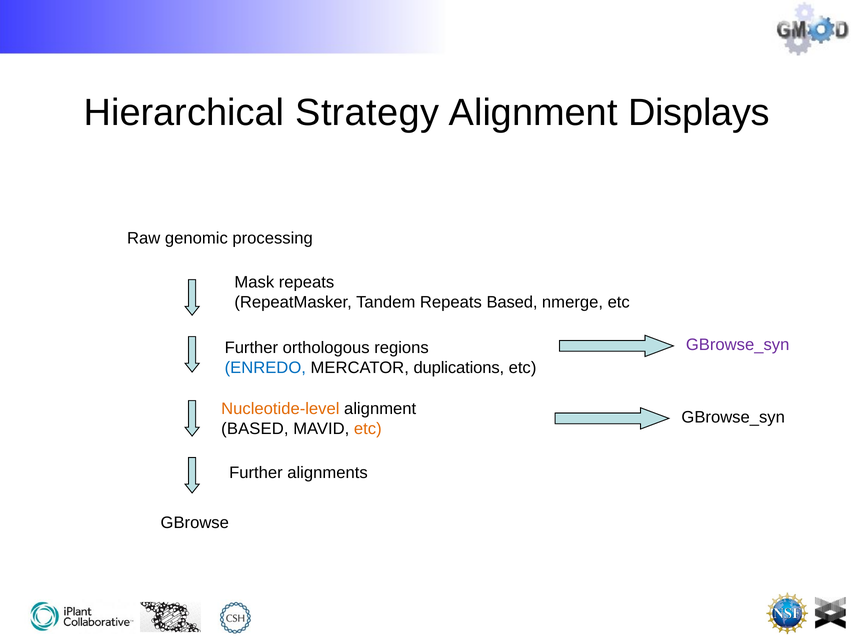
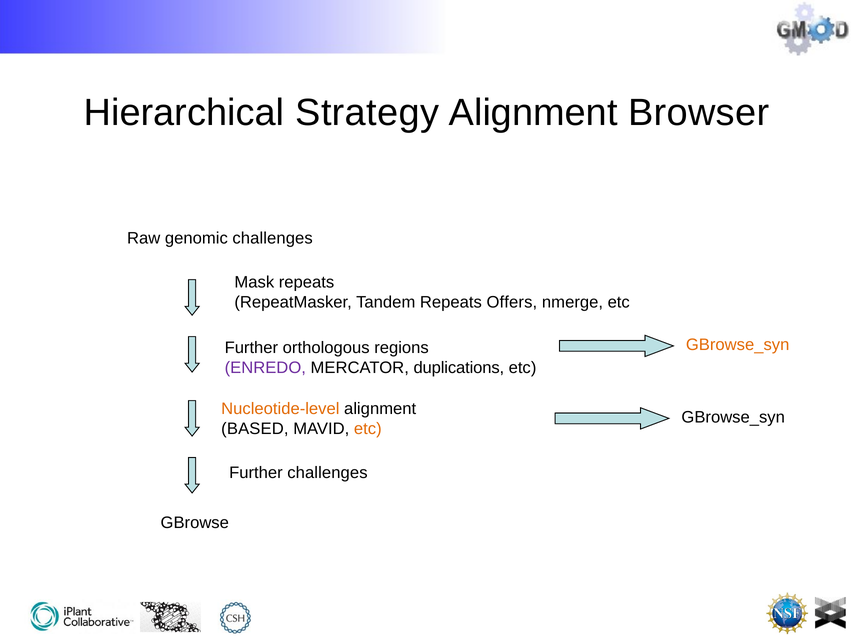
Displays: Displays -> Browser
genomic processing: processing -> challenges
Repeats Based: Based -> Offers
GBrowse_syn at (738, 345) colour: purple -> orange
ENREDO colour: blue -> purple
Further alignments: alignments -> challenges
